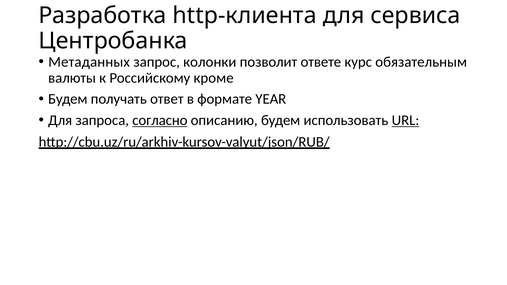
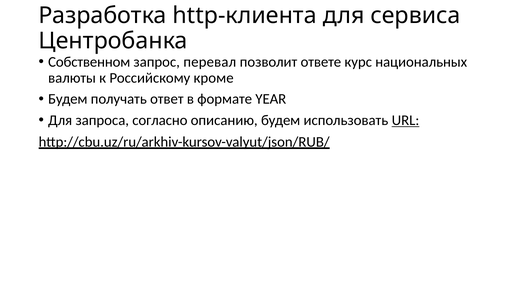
Метаданных: Метаданных -> Собственном
колонки: колонки -> перевал
обязательным: обязательным -> национальных
согласно underline: present -> none
